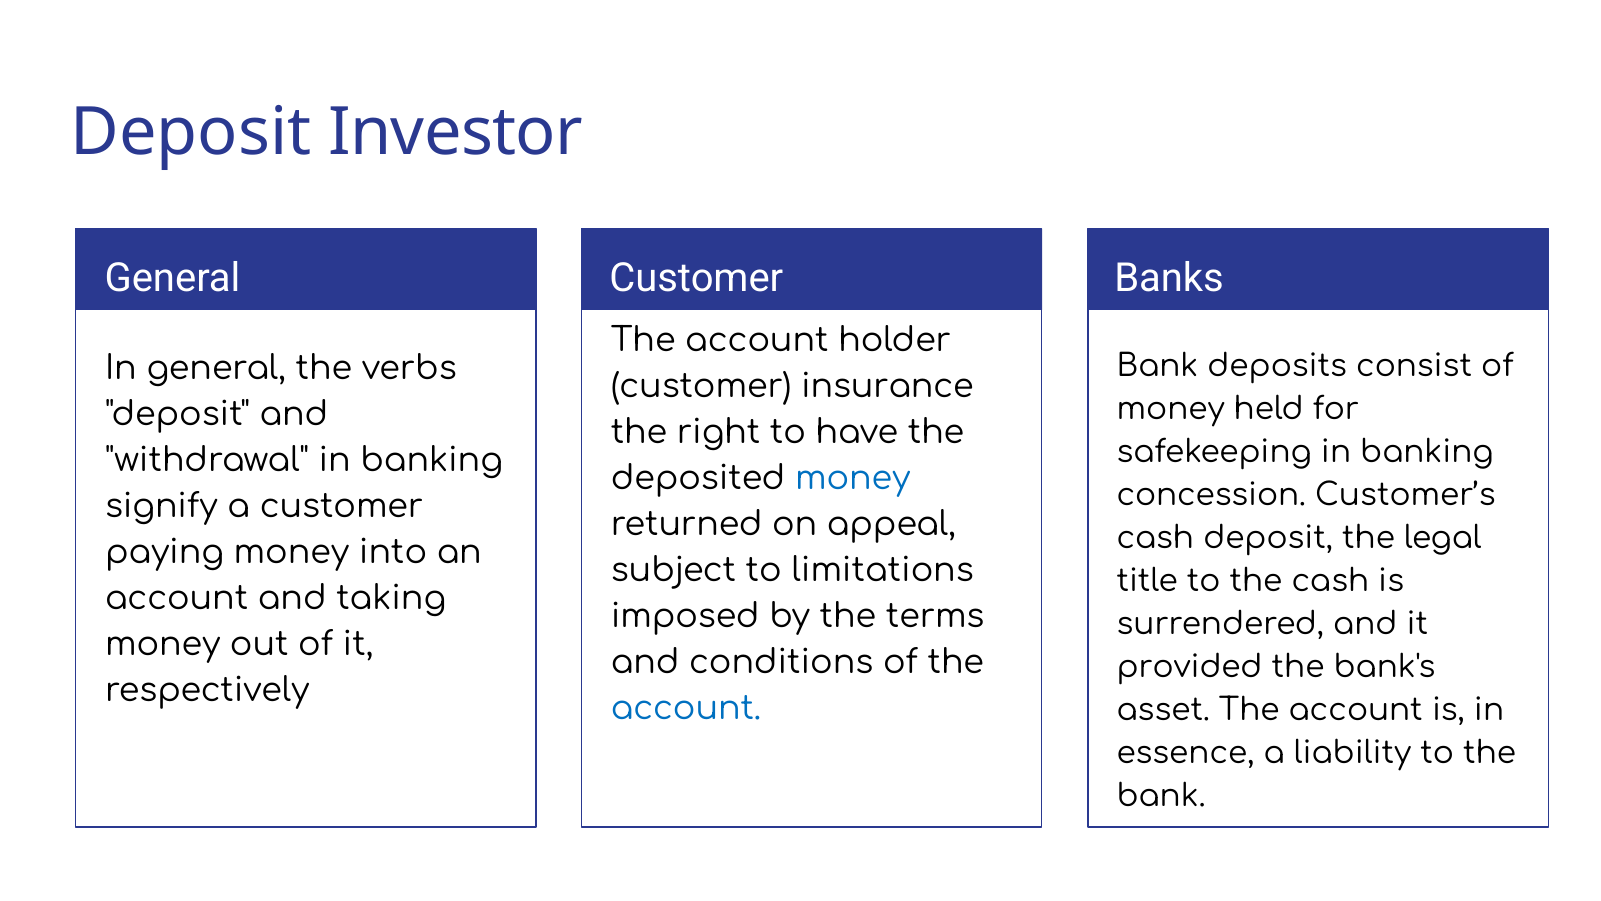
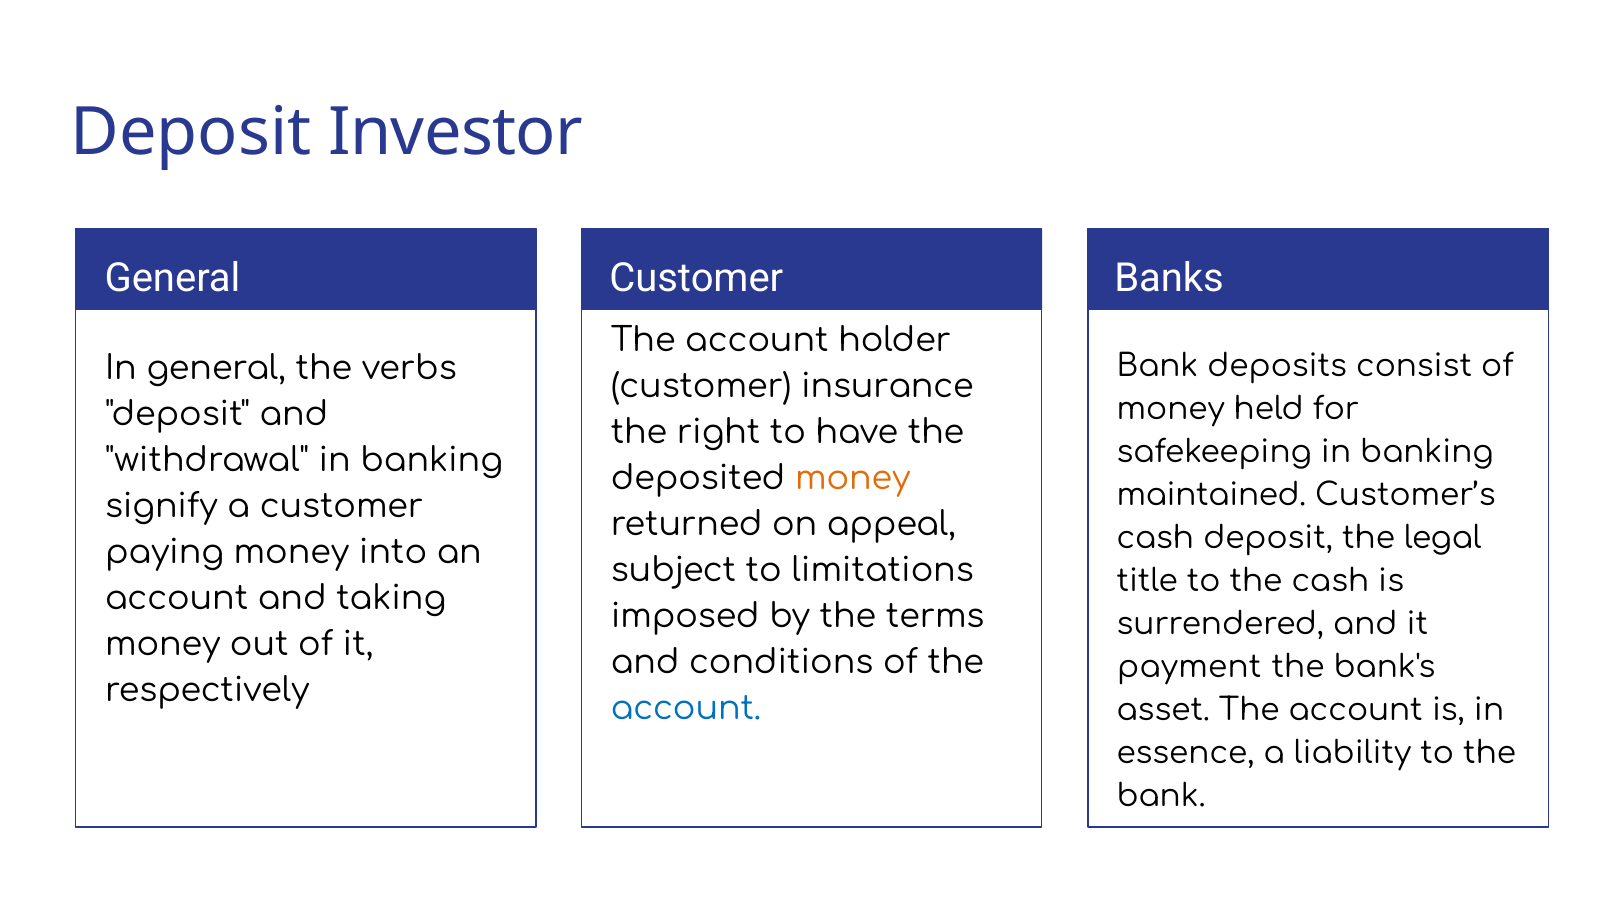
money at (853, 478) colour: blue -> orange
concession: concession -> maintained
provided: provided -> payment
